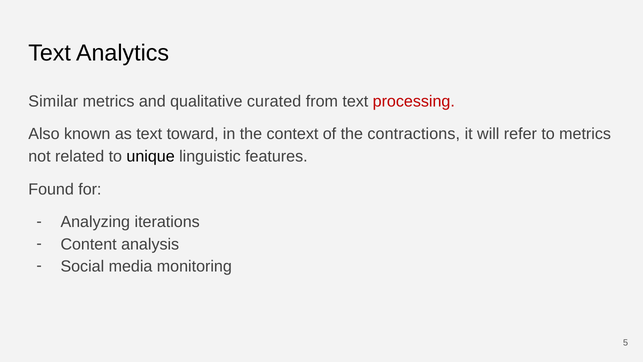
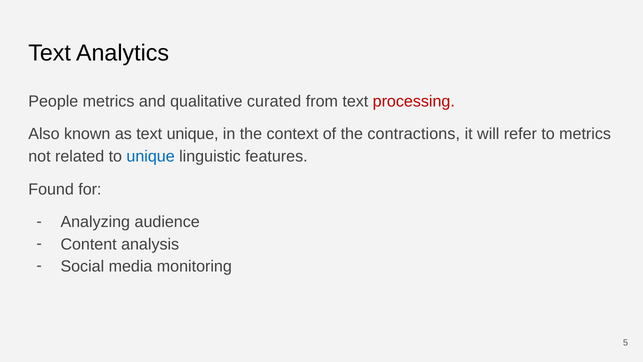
Similar: Similar -> People
text toward: toward -> unique
unique at (151, 156) colour: black -> blue
iterations: iterations -> audience
